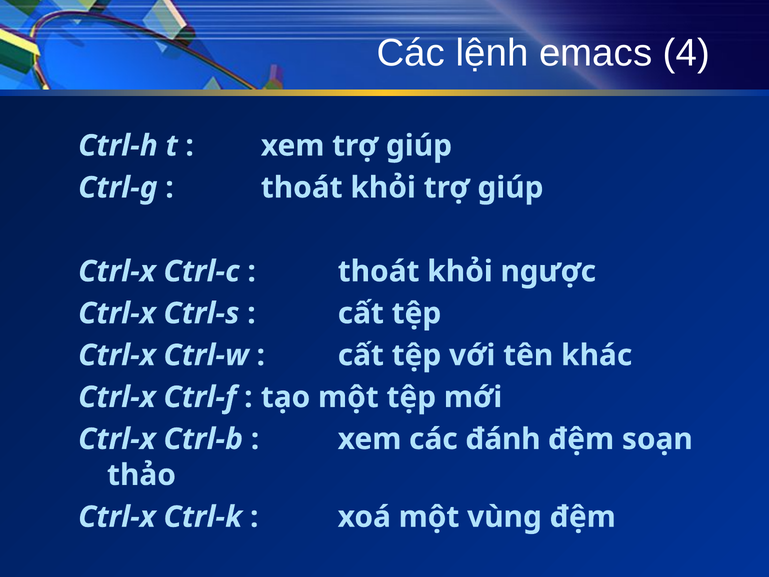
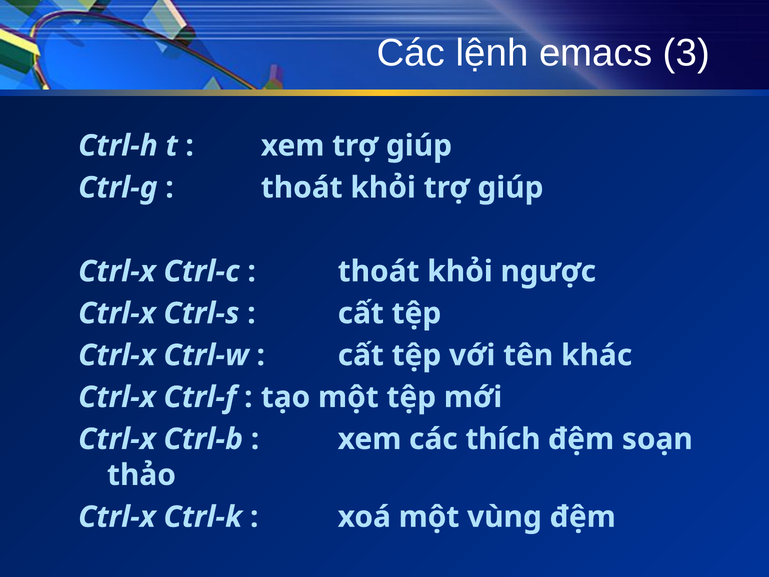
4: 4 -> 3
đánh: đánh -> thích
